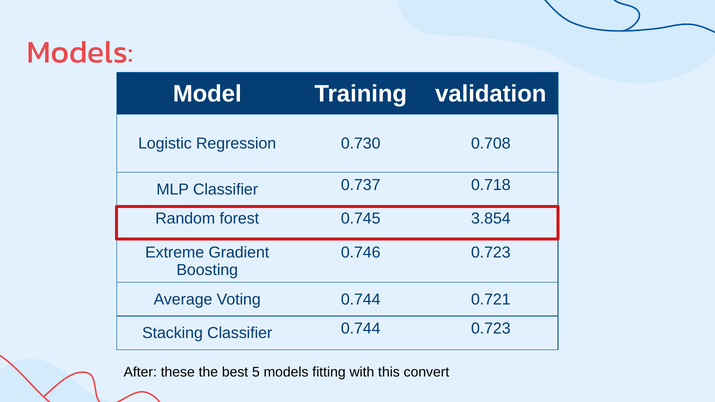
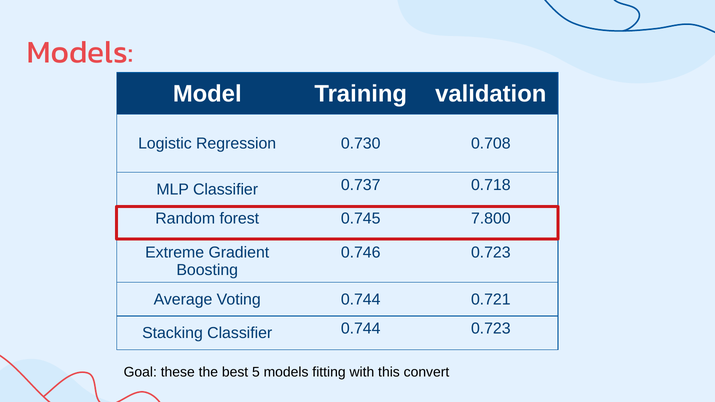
3.854: 3.854 -> 7.800
After: After -> Goal
